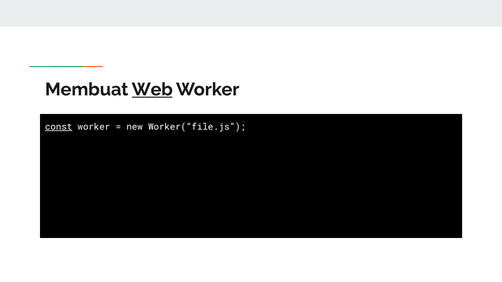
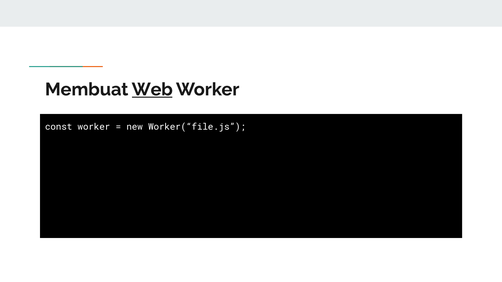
const underline: present -> none
